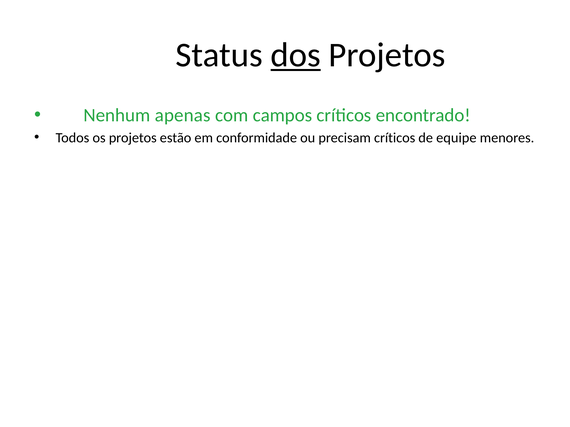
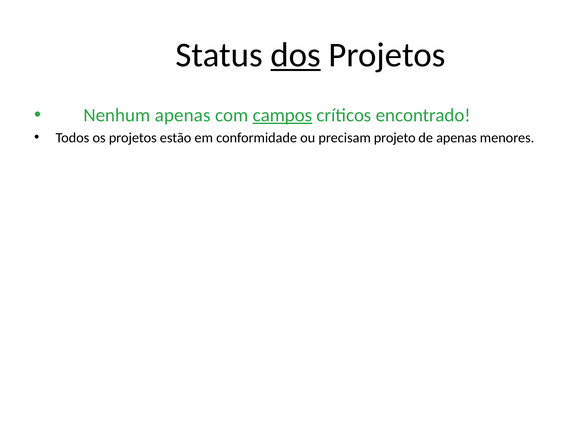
campos underline: none -> present
precisam críticos: críticos -> projeto
de equipe: equipe -> apenas
